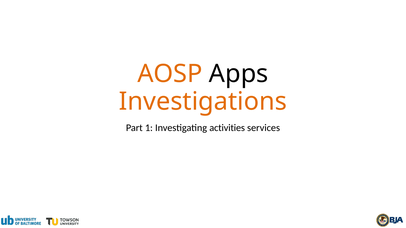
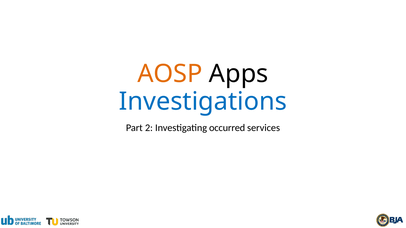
Investigations colour: orange -> blue
1: 1 -> 2
activities: activities -> occurred
